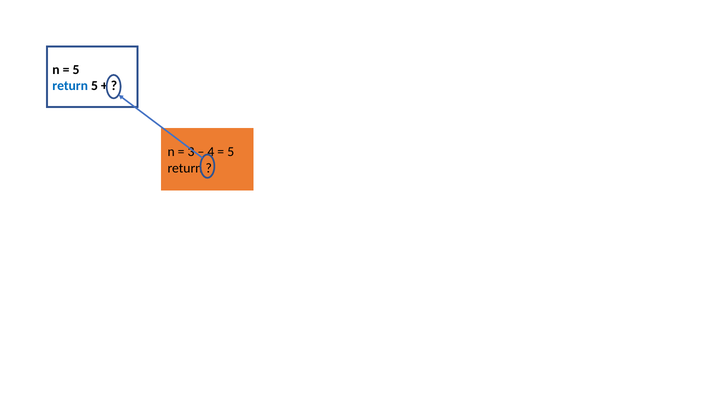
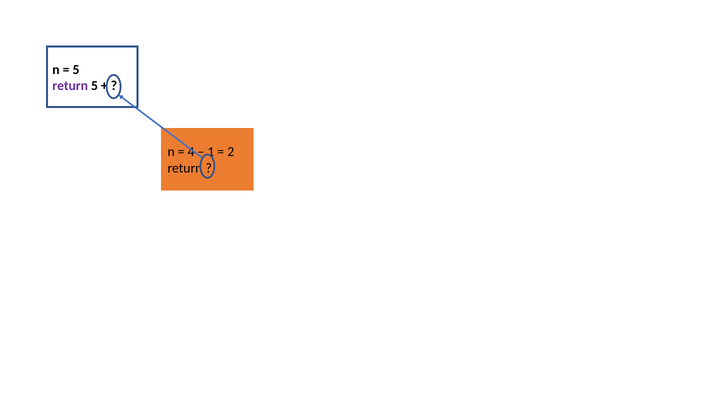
return at (70, 86) colour: blue -> purple
3: 3 -> 4
4: 4 -> 1
5 at (231, 152): 5 -> 2
